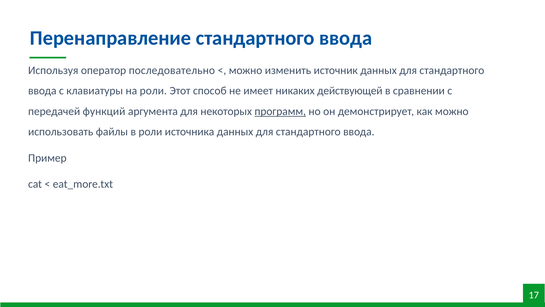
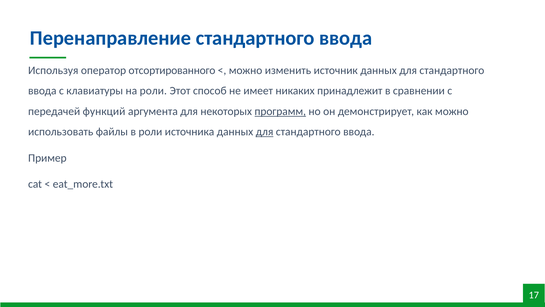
последовательно: последовательно -> отсортированного
действующей: действующей -> принадлежит
для at (265, 132) underline: none -> present
